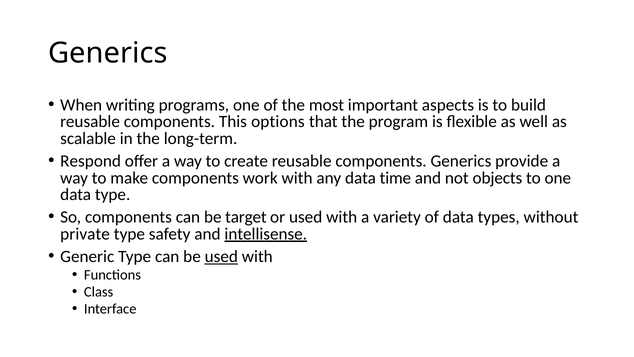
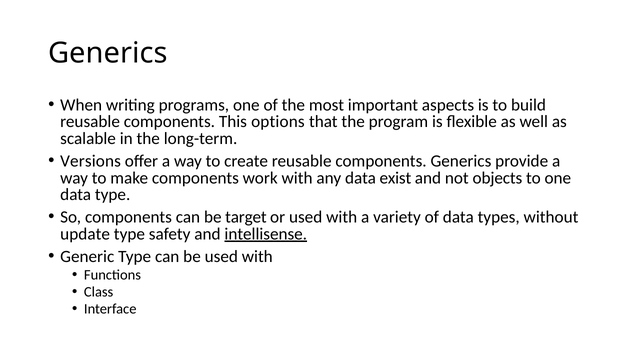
Respond: Respond -> Versions
time: time -> exist
private: private -> update
used at (221, 256) underline: present -> none
